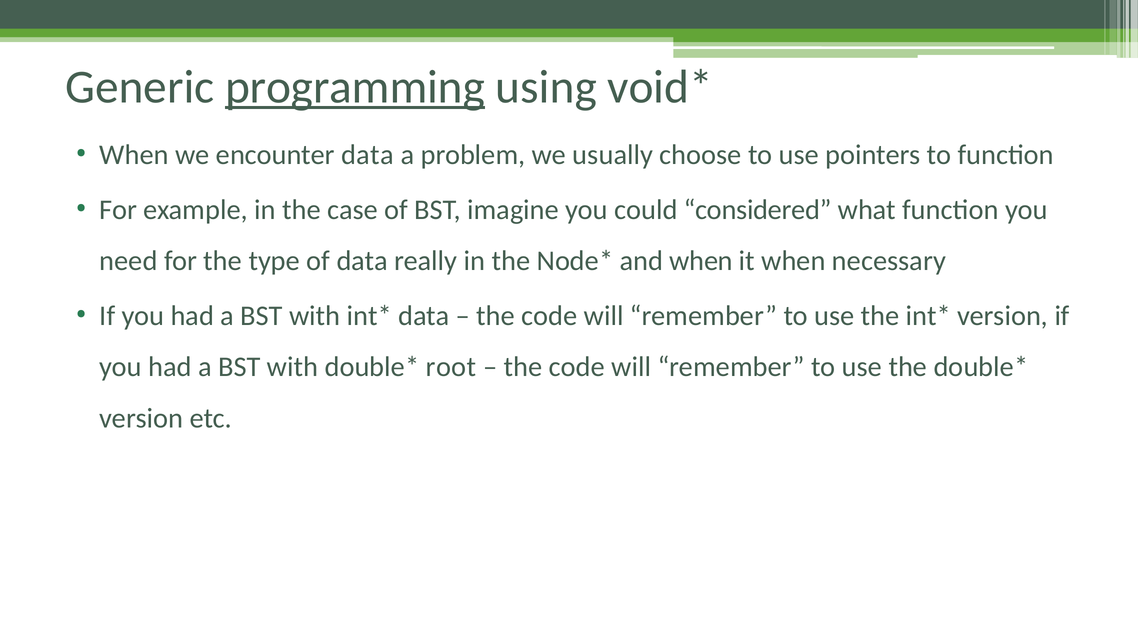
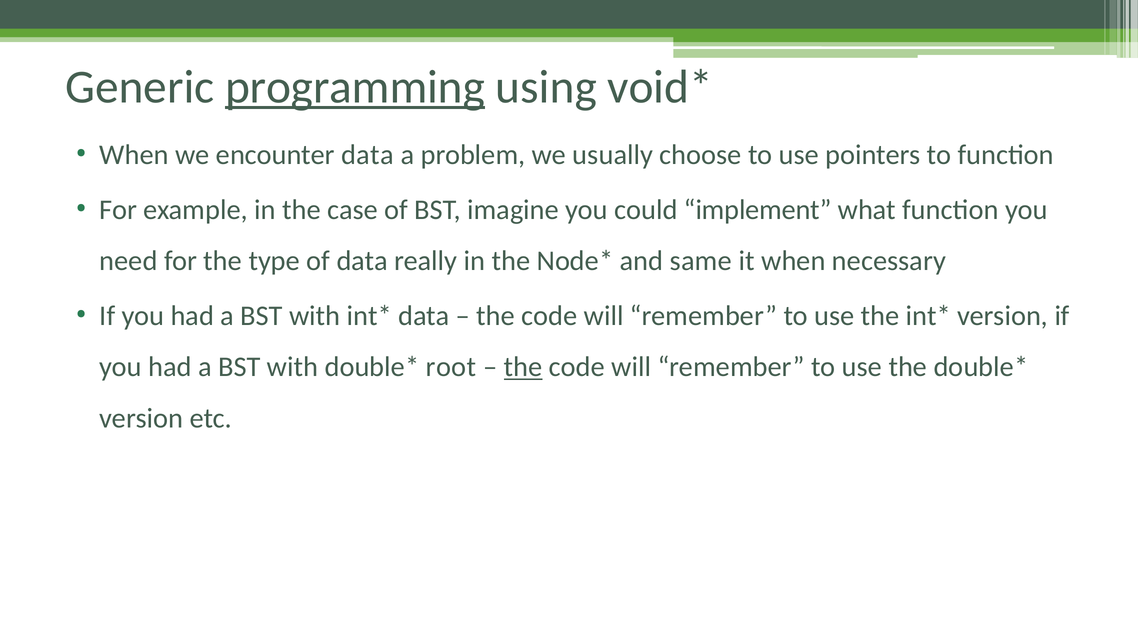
considered: considered -> implement
and when: when -> same
the at (523, 367) underline: none -> present
